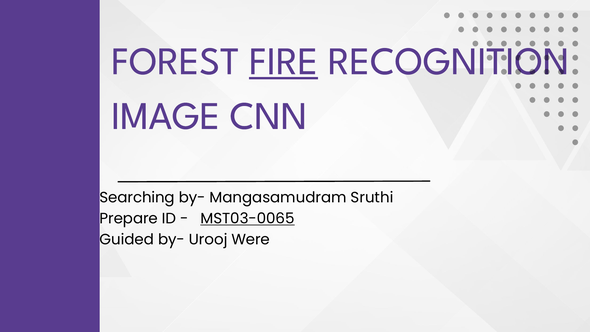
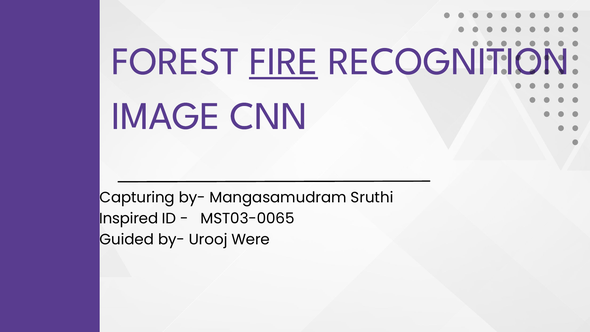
Searching: Searching -> Capturing
Prepare: Prepare -> Inspired
MST03-0065 underline: present -> none
